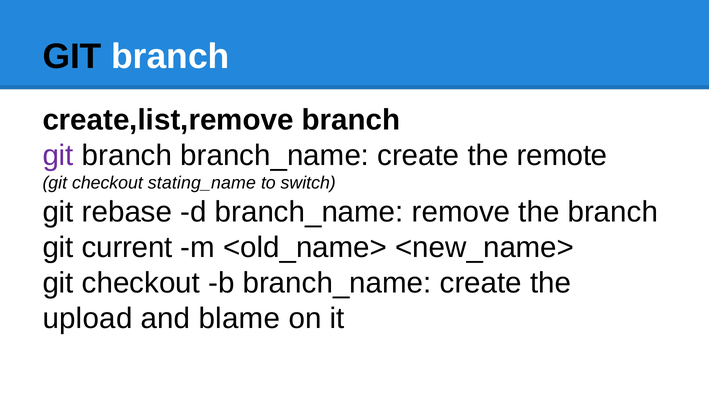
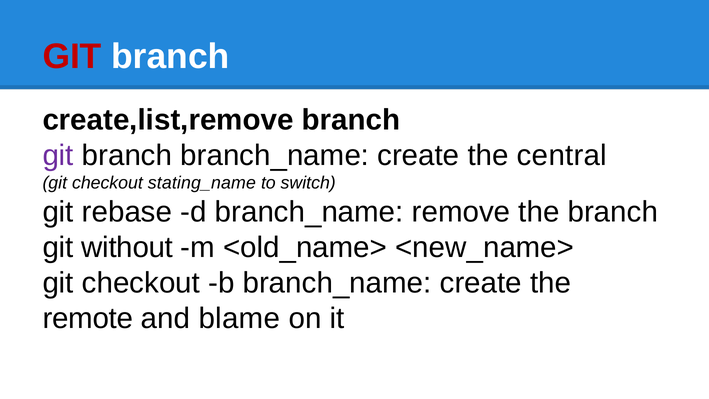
GIT at (72, 57) colour: black -> red
remote: remote -> central
current: current -> without
upload: upload -> remote
